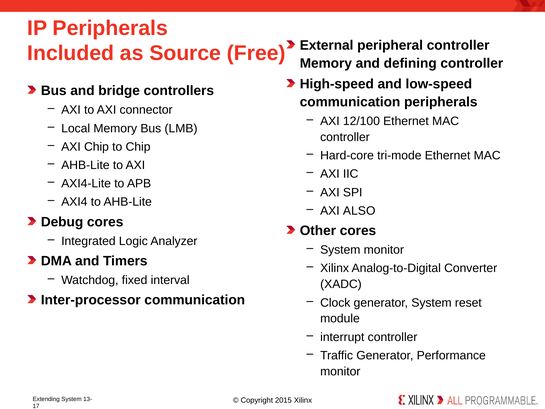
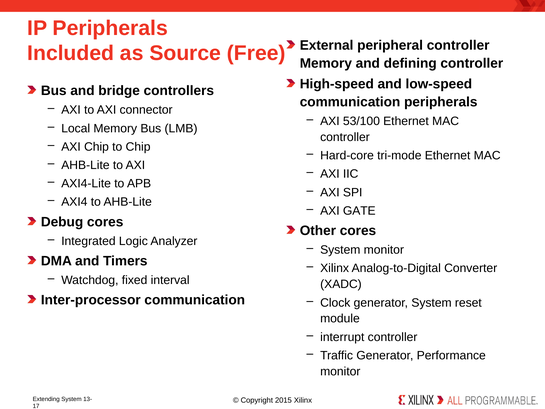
12/100: 12/100 -> 53/100
ALSO: ALSO -> GATE
